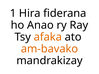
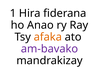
am-bavako colour: orange -> purple
